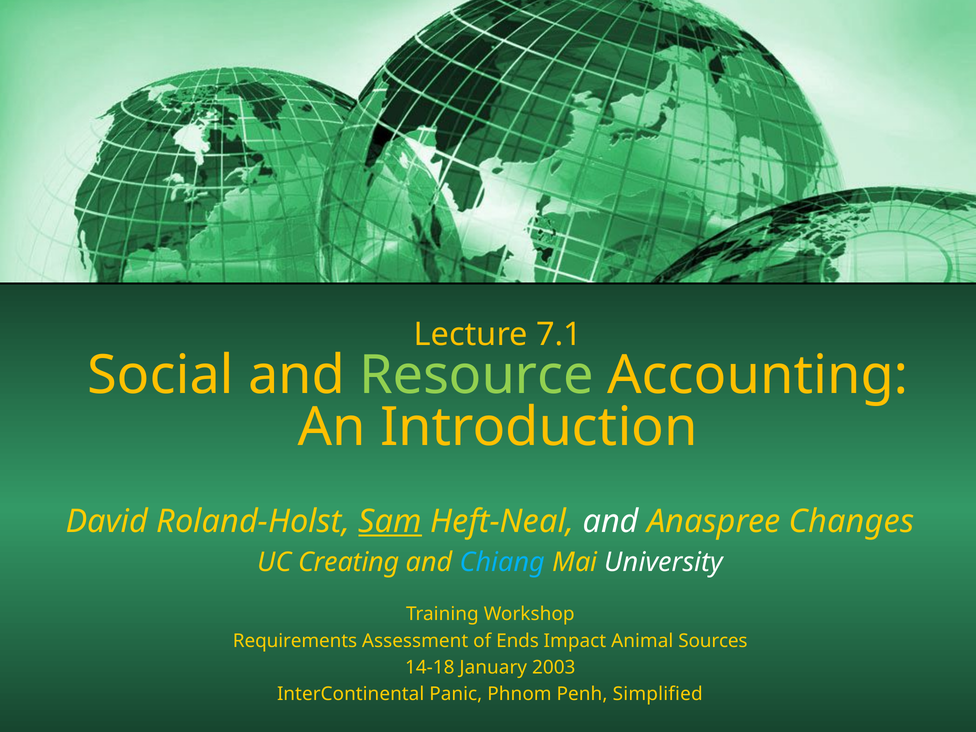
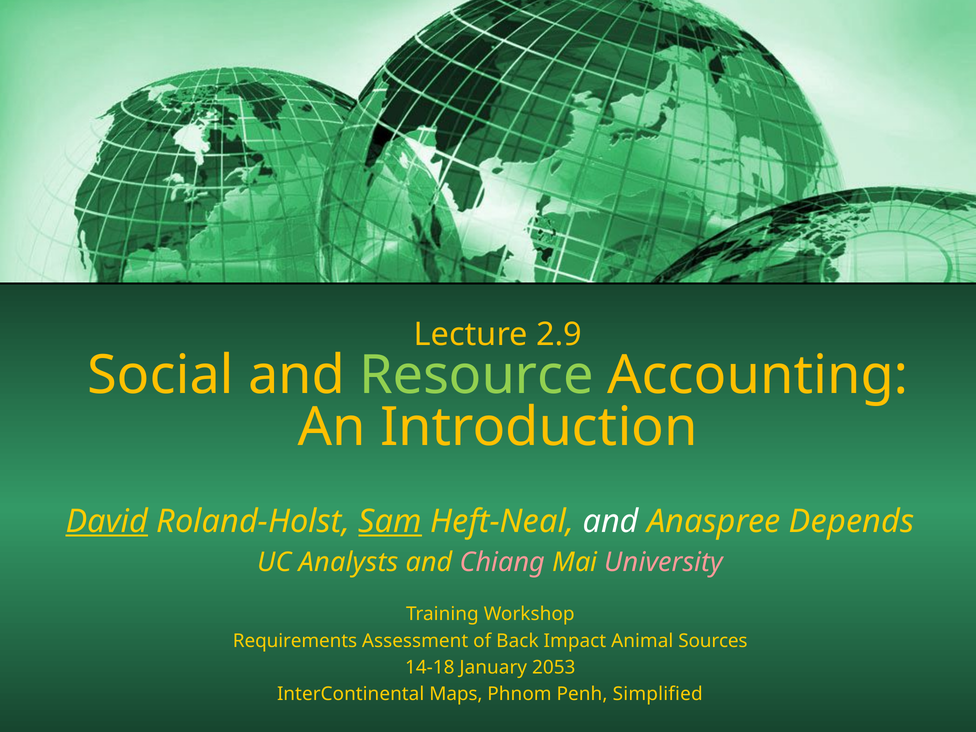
7.1: 7.1 -> 2.9
David underline: none -> present
Changes: Changes -> Depends
Creating: Creating -> Analysts
Chiang colour: light blue -> pink
University colour: white -> pink
Ends: Ends -> Back
2003: 2003 -> 2053
Panic: Panic -> Maps
